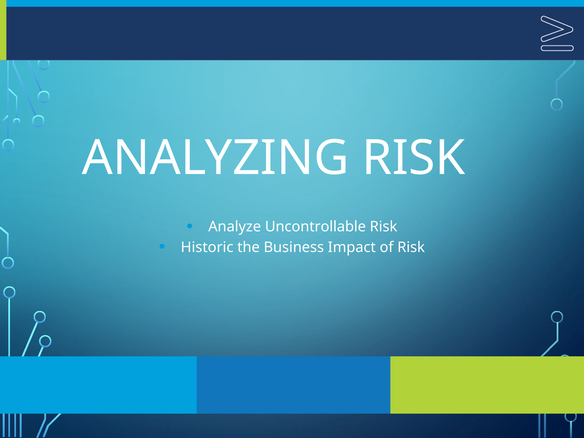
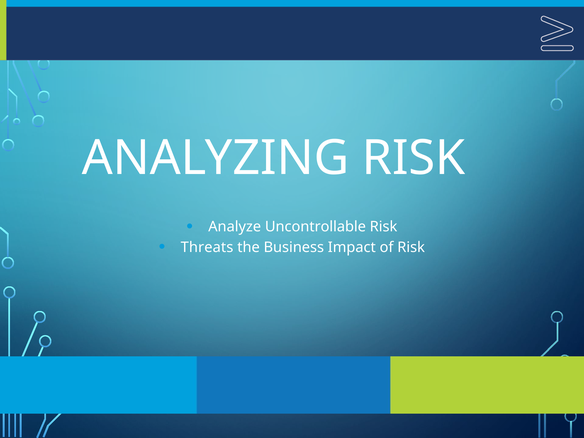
Historic: Historic -> Threats
